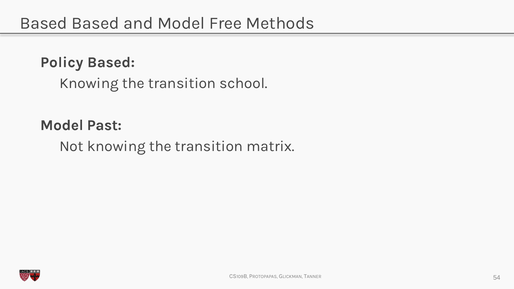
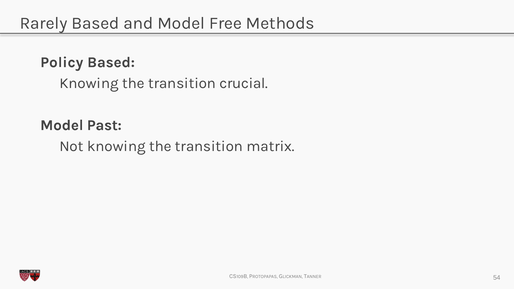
Based at (44, 23): Based -> Rarely
school: school -> crucial
